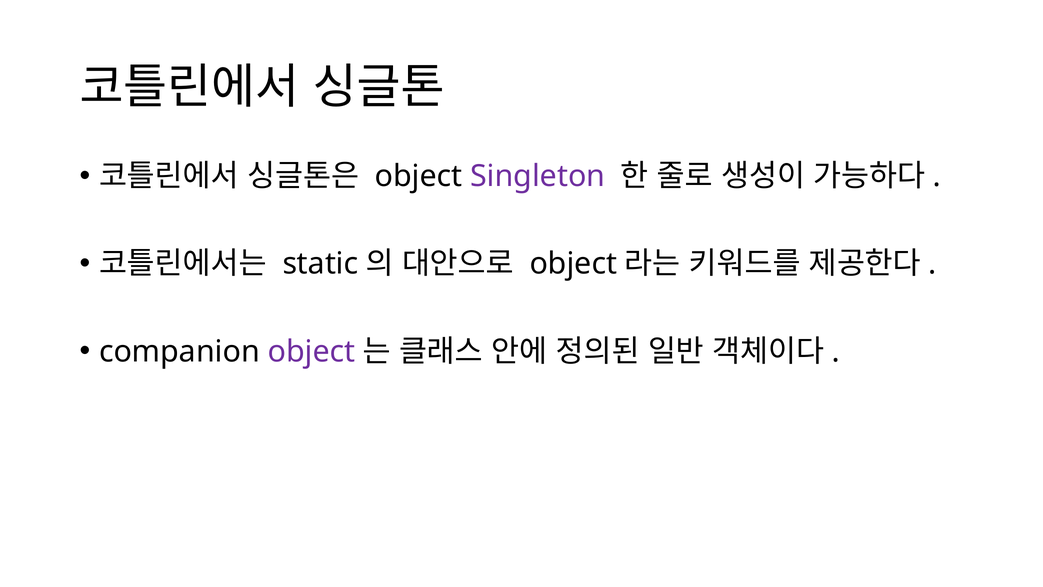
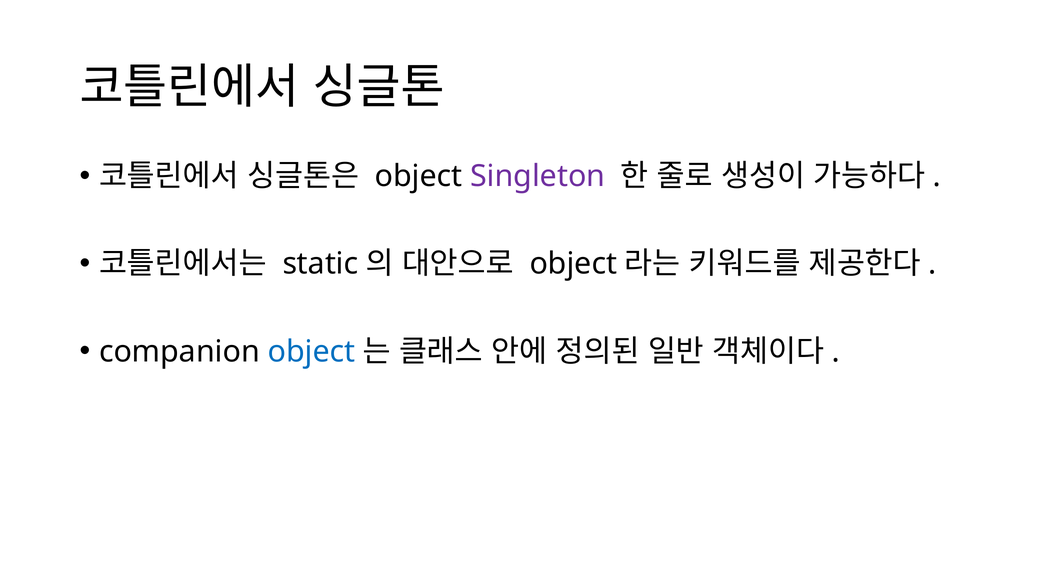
object at (311, 351) colour: purple -> blue
